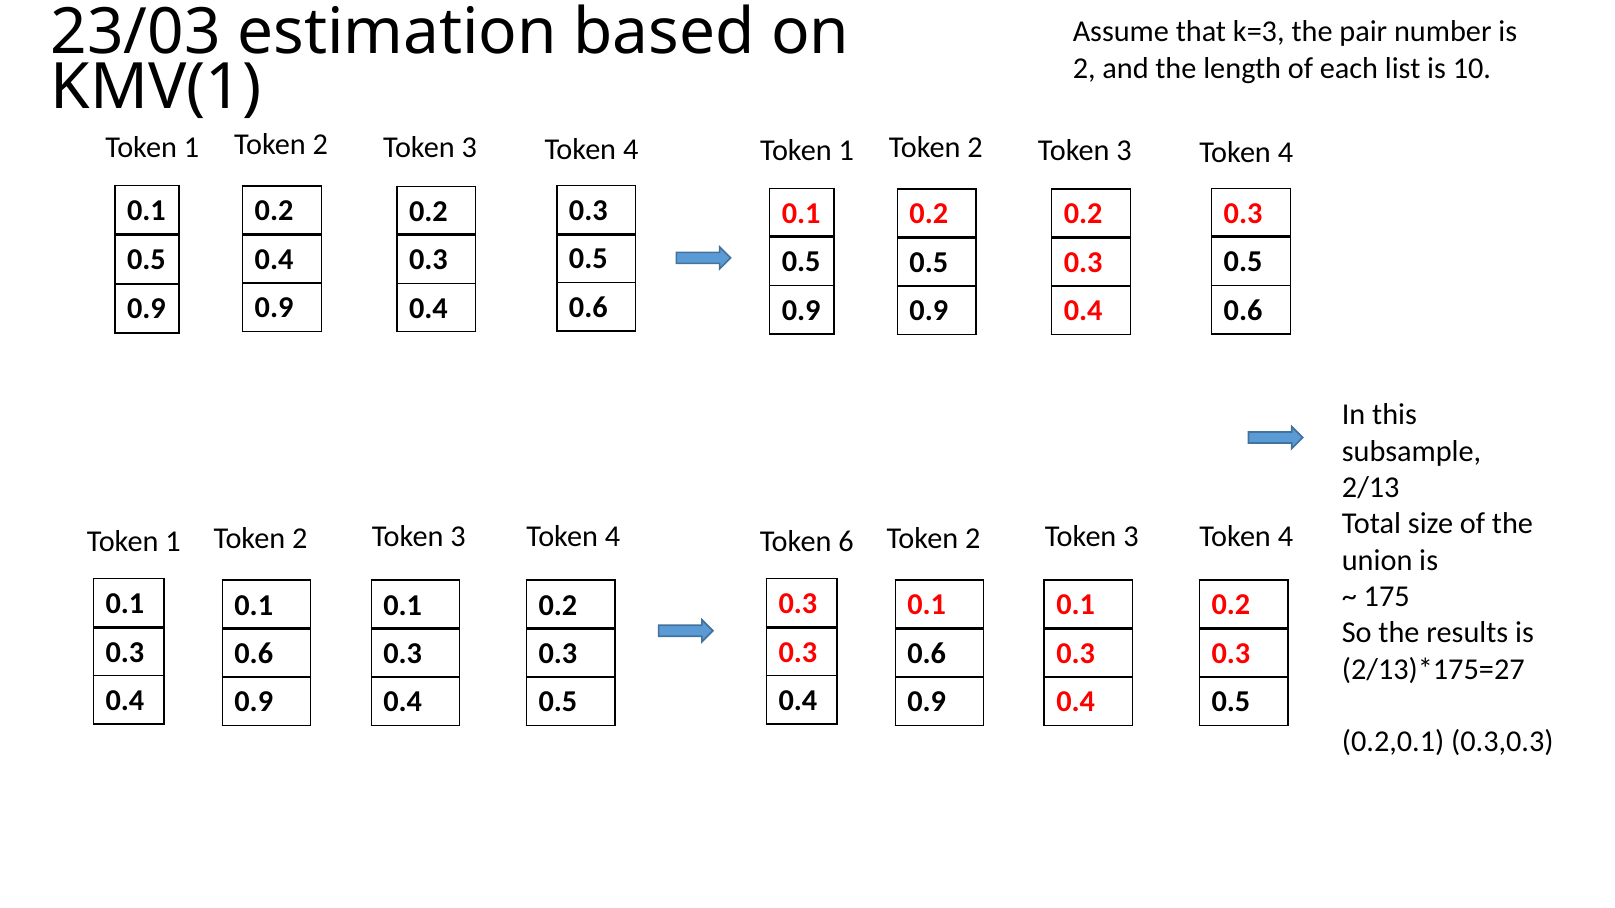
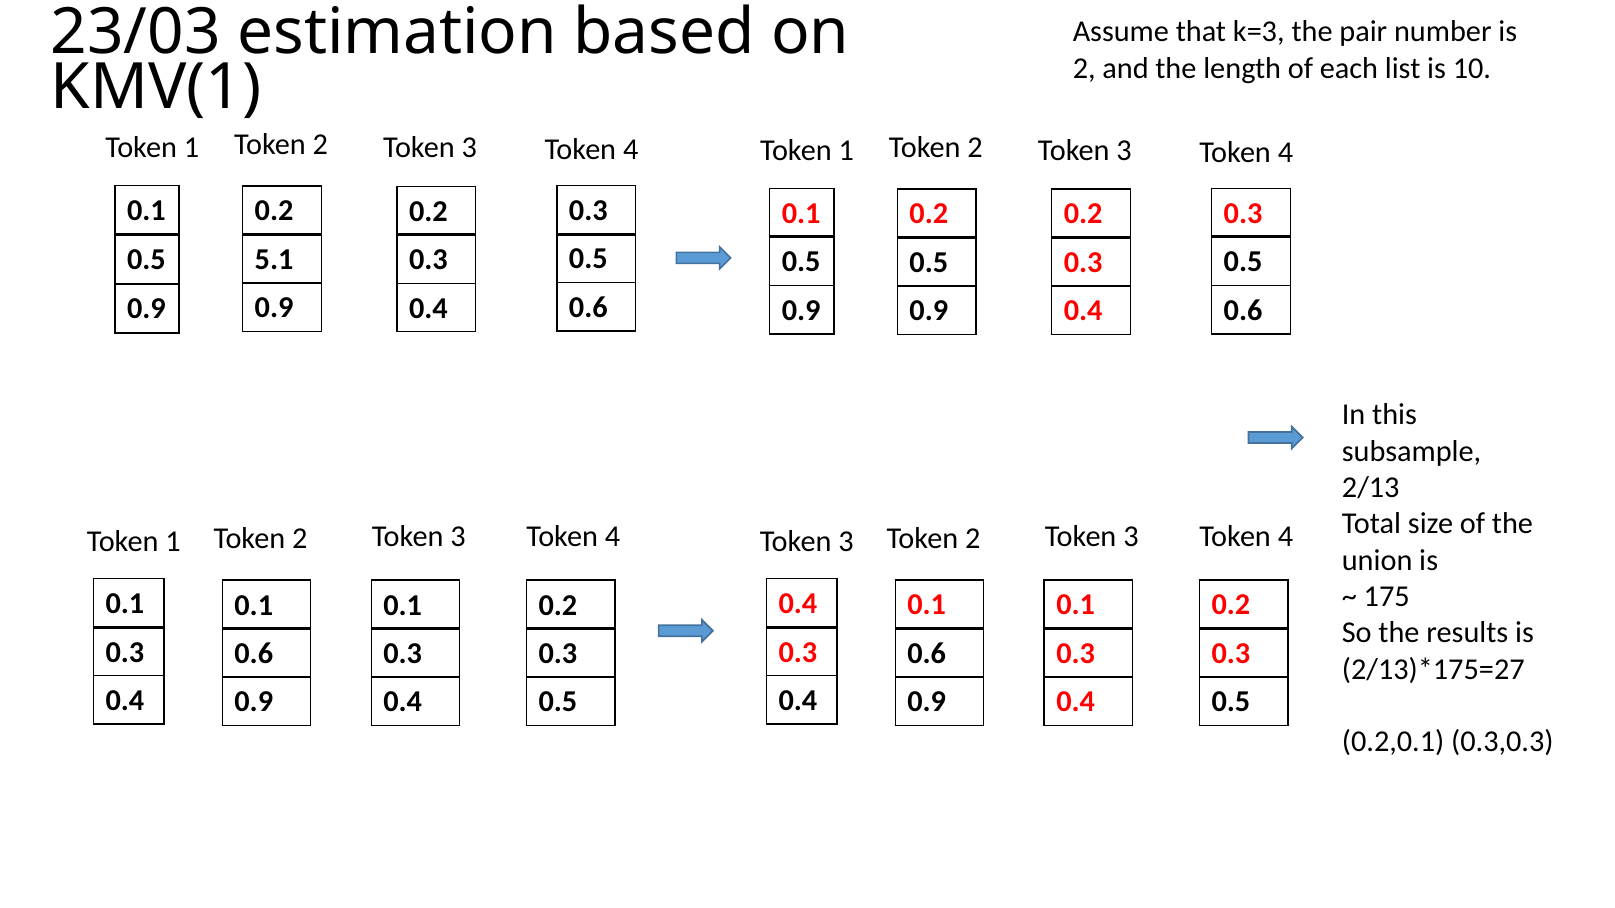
0.4 at (274, 260): 0.4 -> 5.1
6 at (846, 542): 6 -> 3
0.3 at (798, 604): 0.3 -> 0.4
